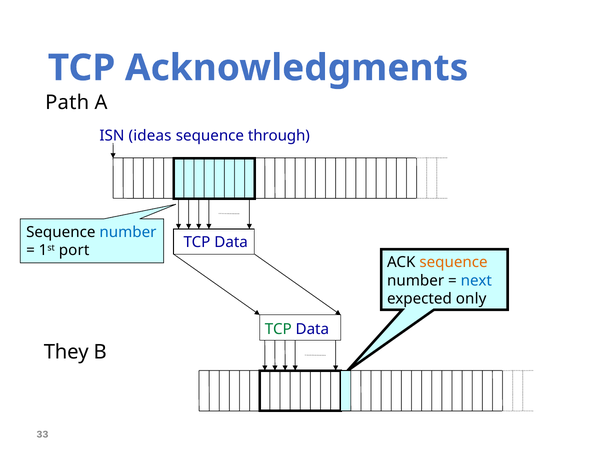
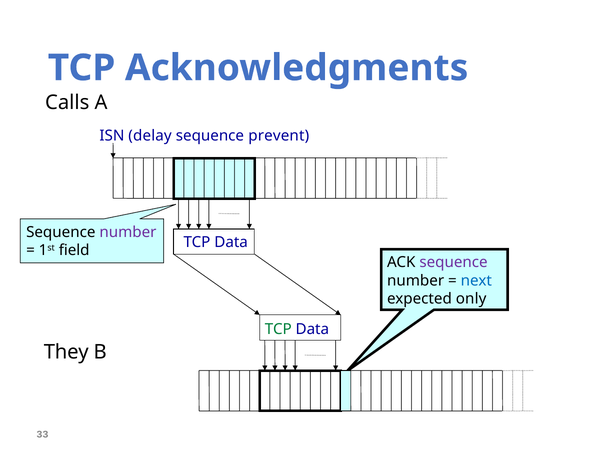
Path: Path -> Calls
ideas: ideas -> delay
through: through -> prevent
number at (128, 232) colour: blue -> purple
port: port -> field
sequence at (454, 262) colour: orange -> purple
